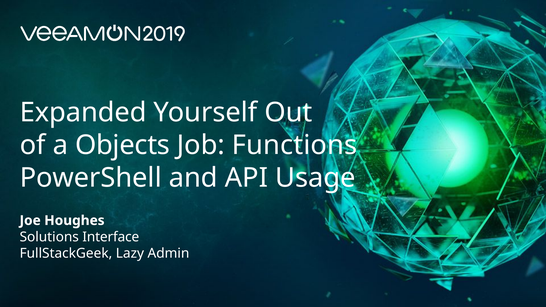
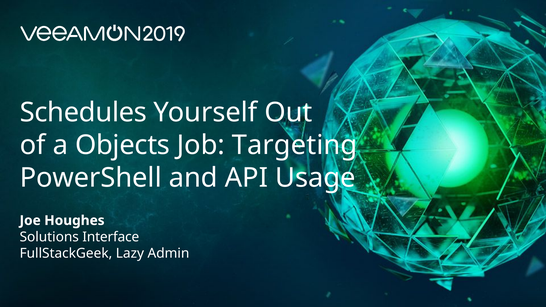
Expanded: Expanded -> Schedules
Functions: Functions -> Targeting
